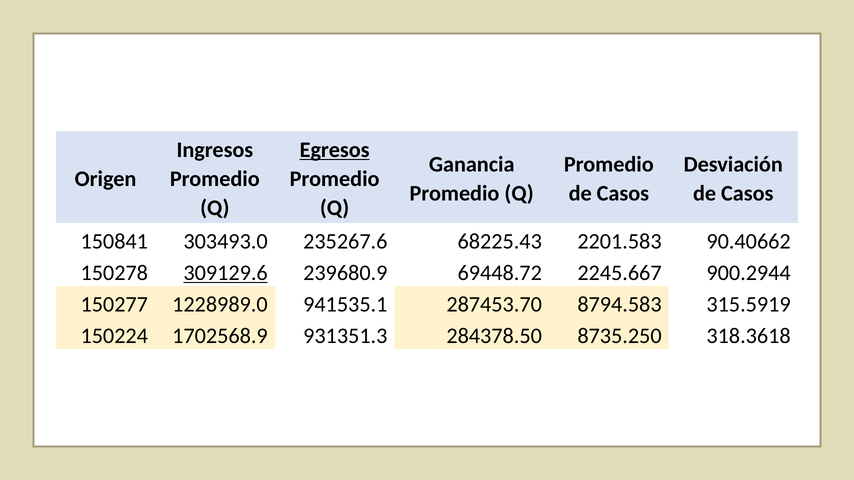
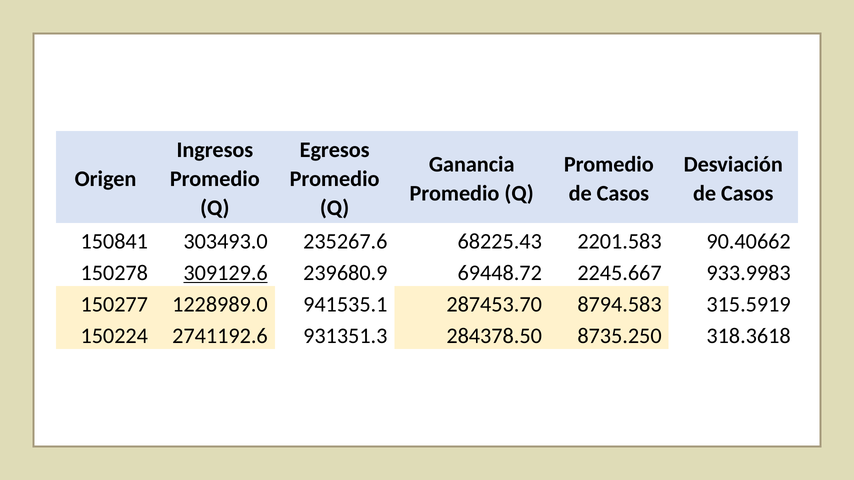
Egresos underline: present -> none
900.2944: 900.2944 -> 933.9983
1702568.9: 1702568.9 -> 2741192.6
